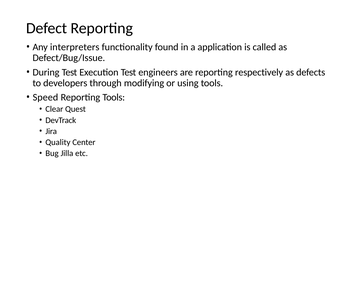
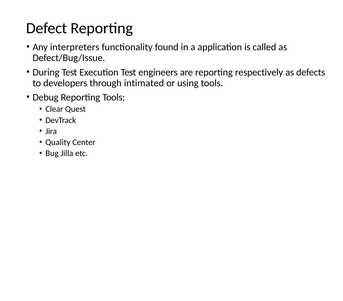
modifying: modifying -> intimated
Speed: Speed -> Debug
